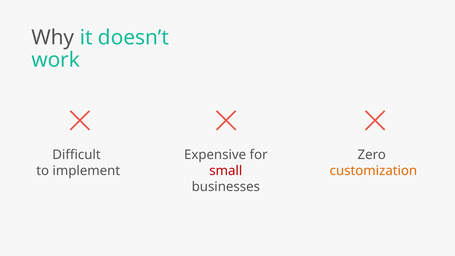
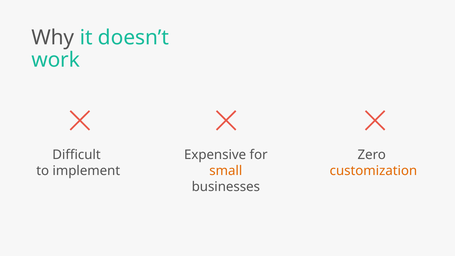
small colour: red -> orange
